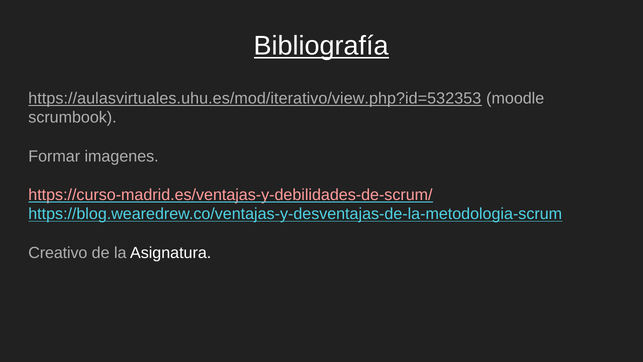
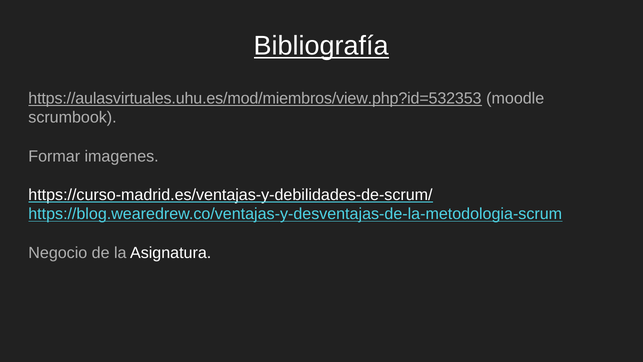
https://aulasvirtuales.uhu.es/mod/iterativo/view.php?id=532353: https://aulasvirtuales.uhu.es/mod/iterativo/view.php?id=532353 -> https://aulasvirtuales.uhu.es/mod/miembros/view.php?id=532353
https://curso-madrid.es/ventajas-y-debilidades-de-scrum/ colour: pink -> white
Creativo: Creativo -> Negocio
